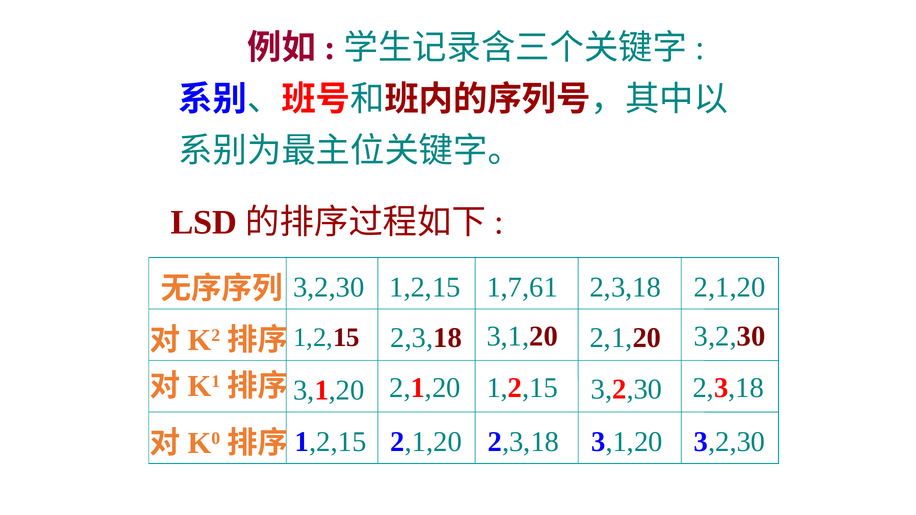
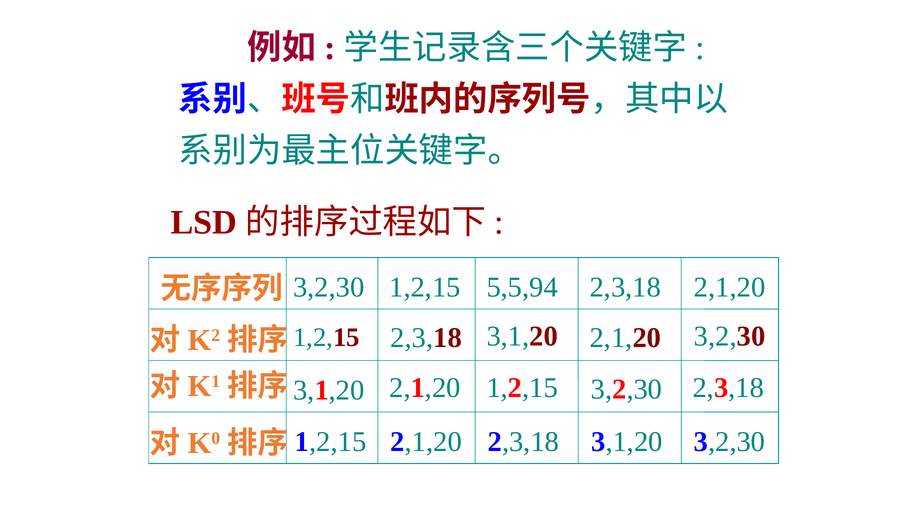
1,7,61: 1,7,61 -> 5,5,94
